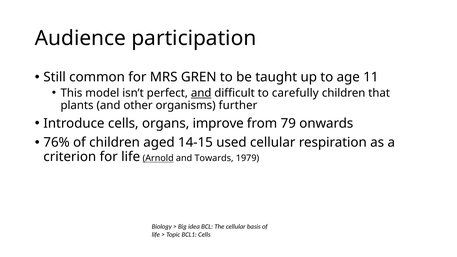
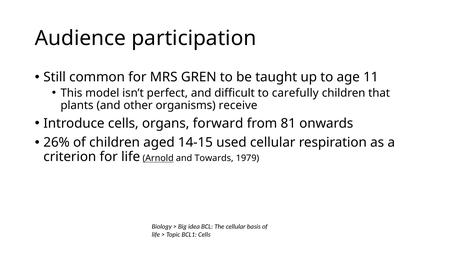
and at (201, 93) underline: present -> none
further: further -> receive
improve: improve -> forward
79: 79 -> 81
76%: 76% -> 26%
